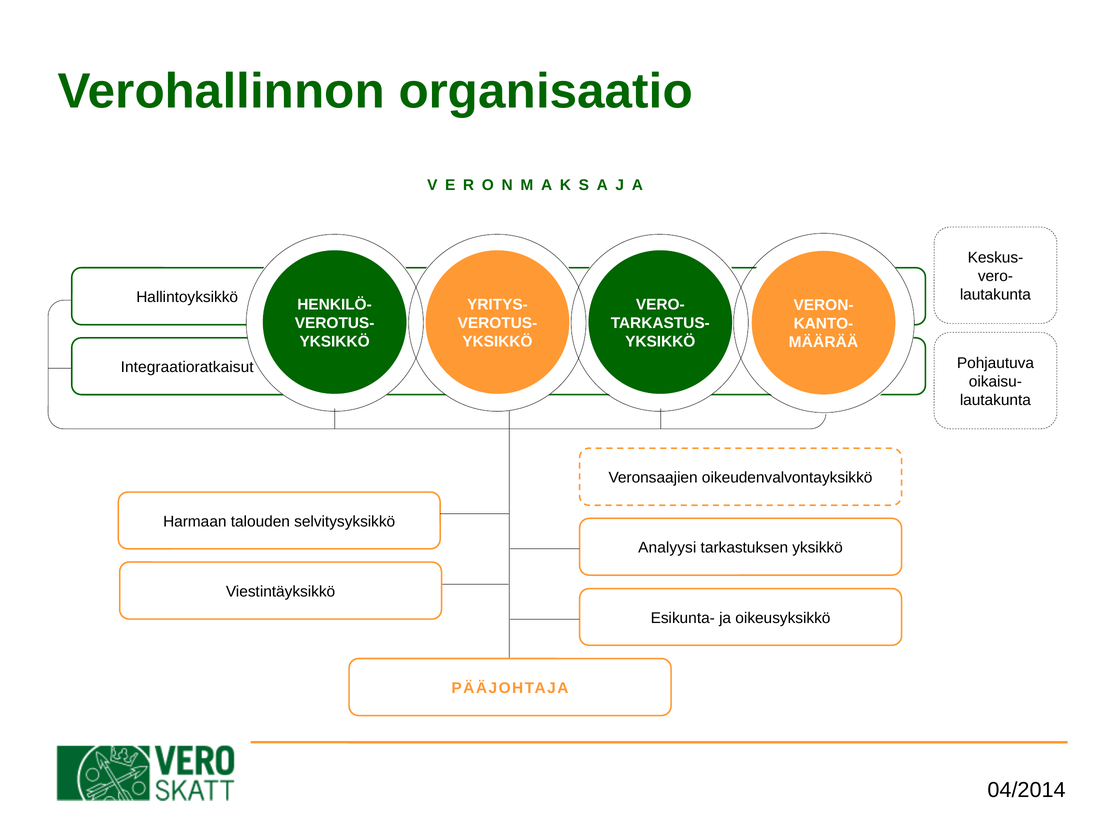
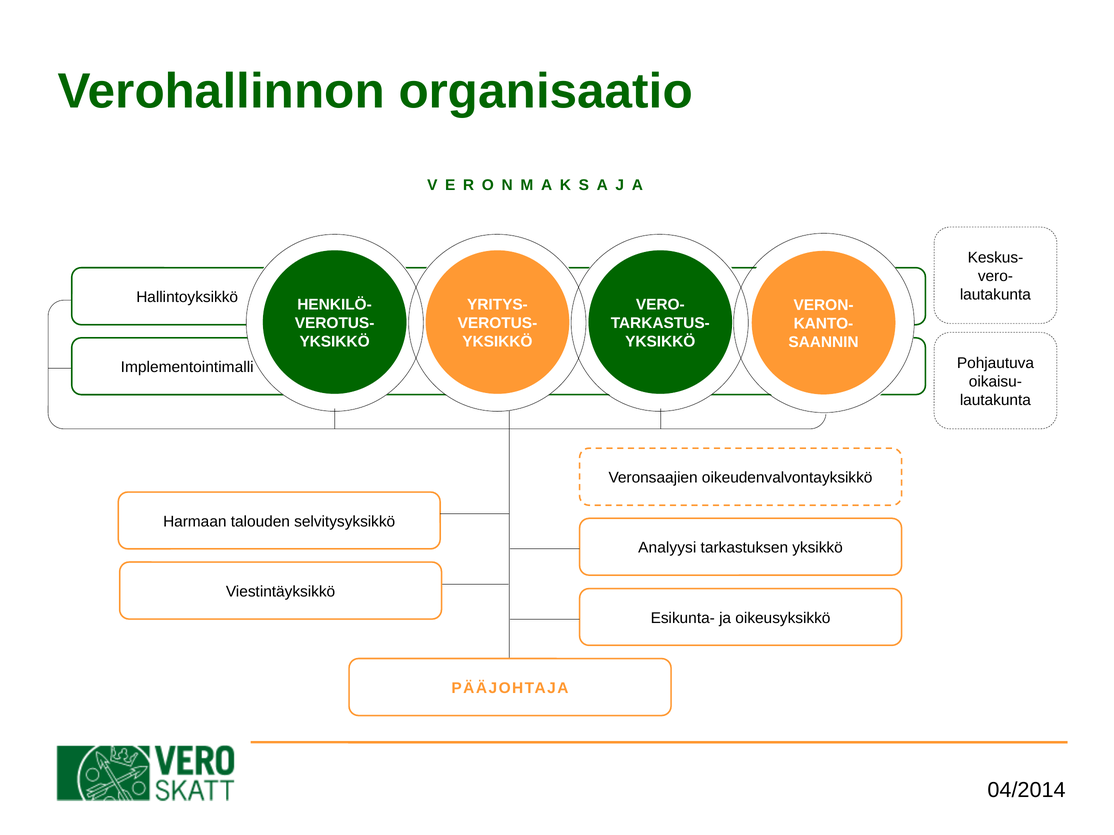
MÄÄRÄÄ: MÄÄRÄÄ -> SAANNIN
Integraatioratkaisut: Integraatioratkaisut -> Implementointimalli
